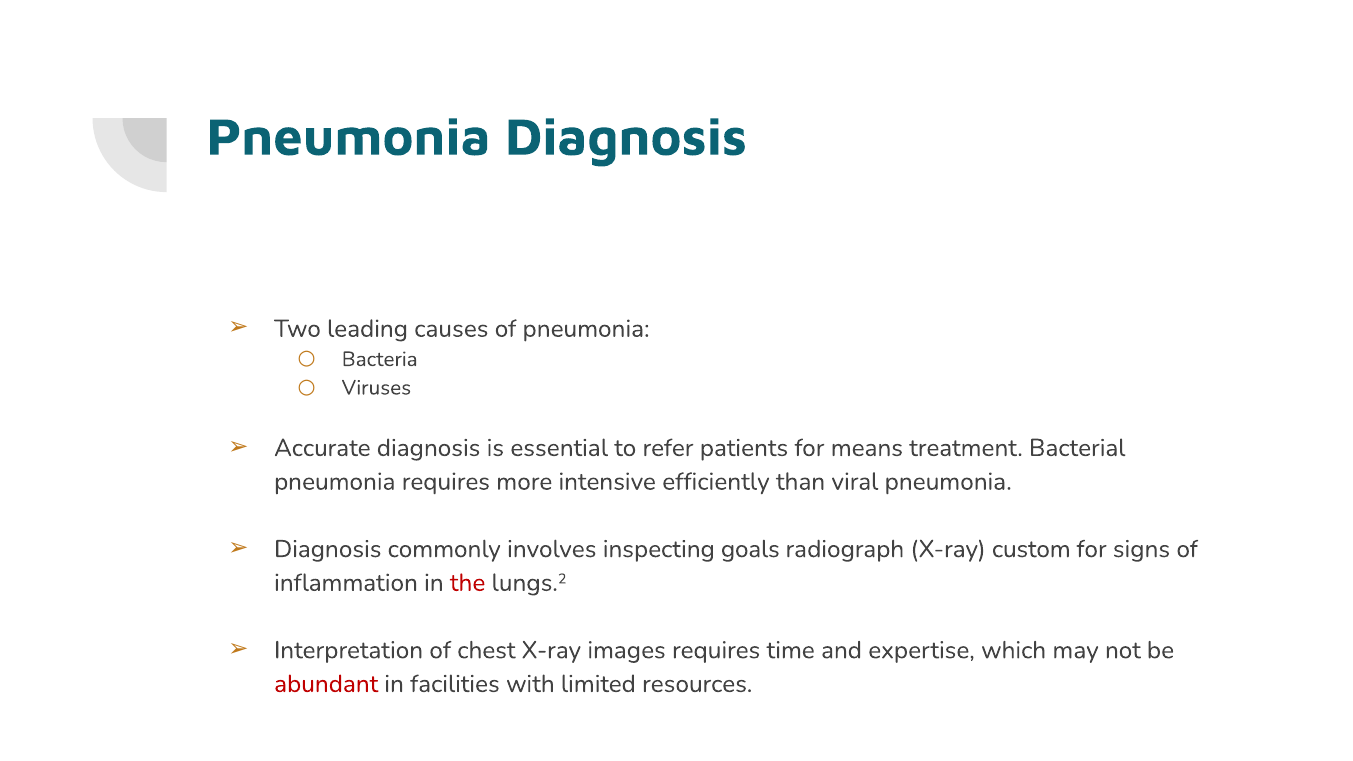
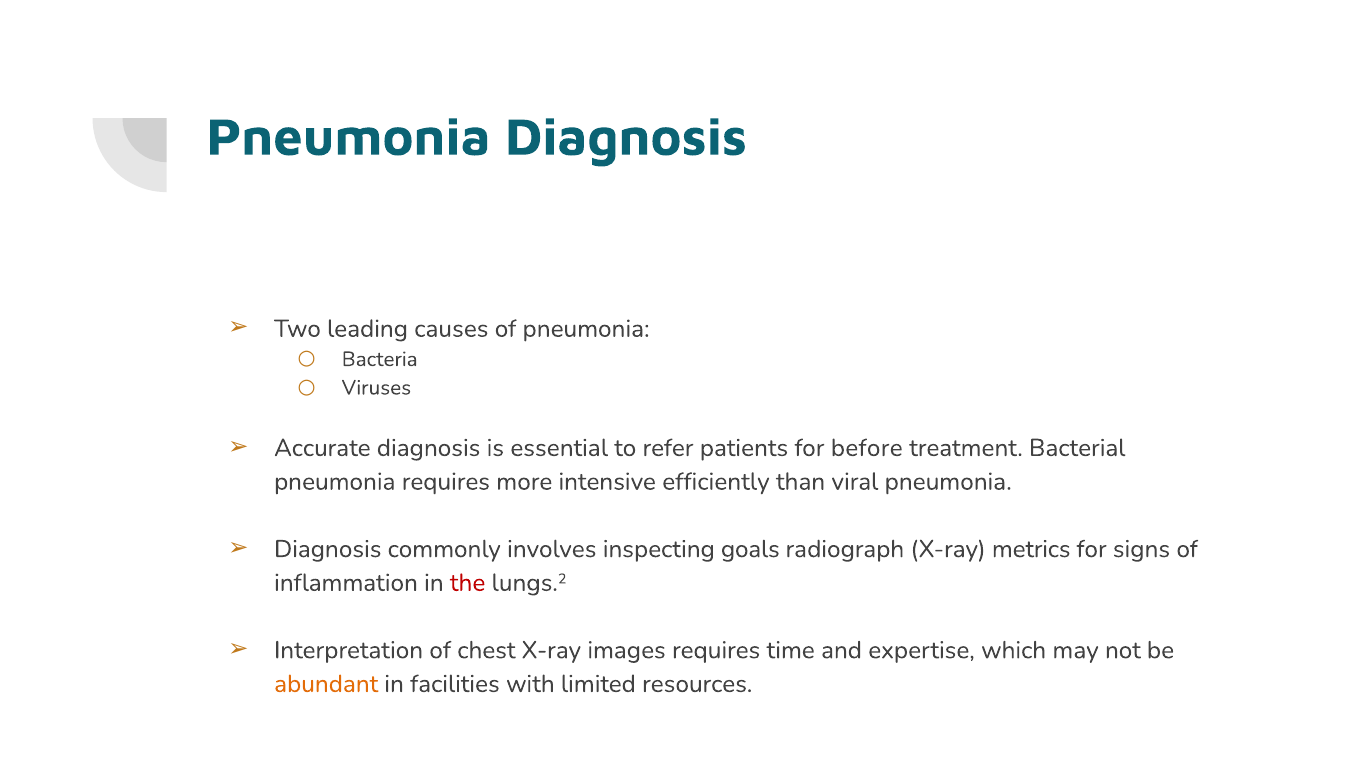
means: means -> before
custom: custom -> metrics
abundant colour: red -> orange
